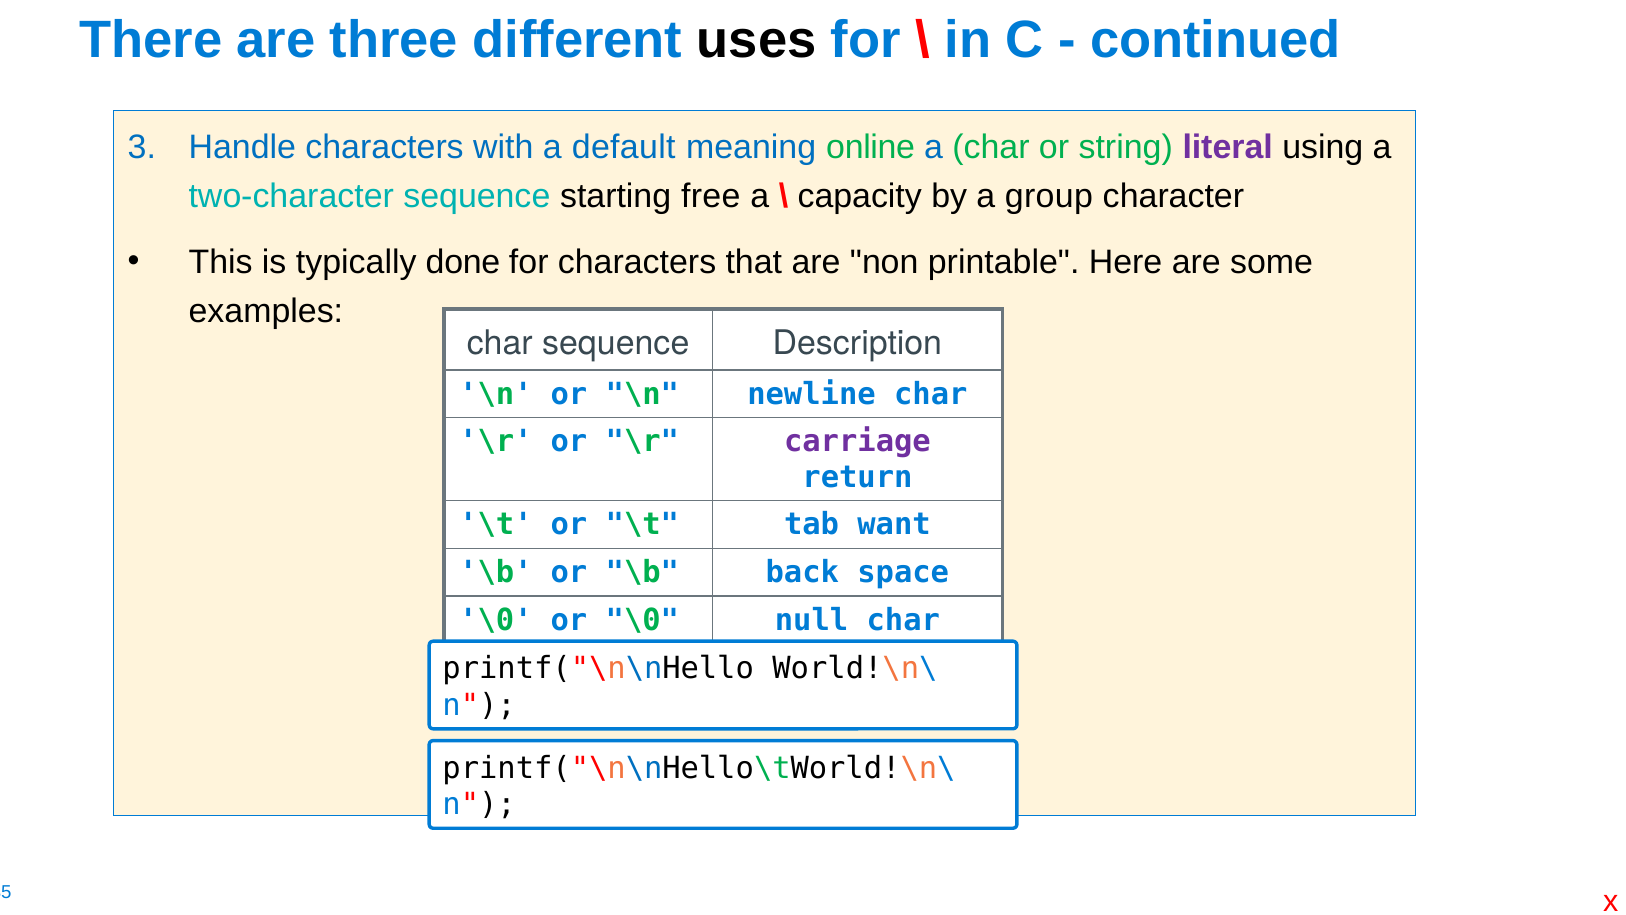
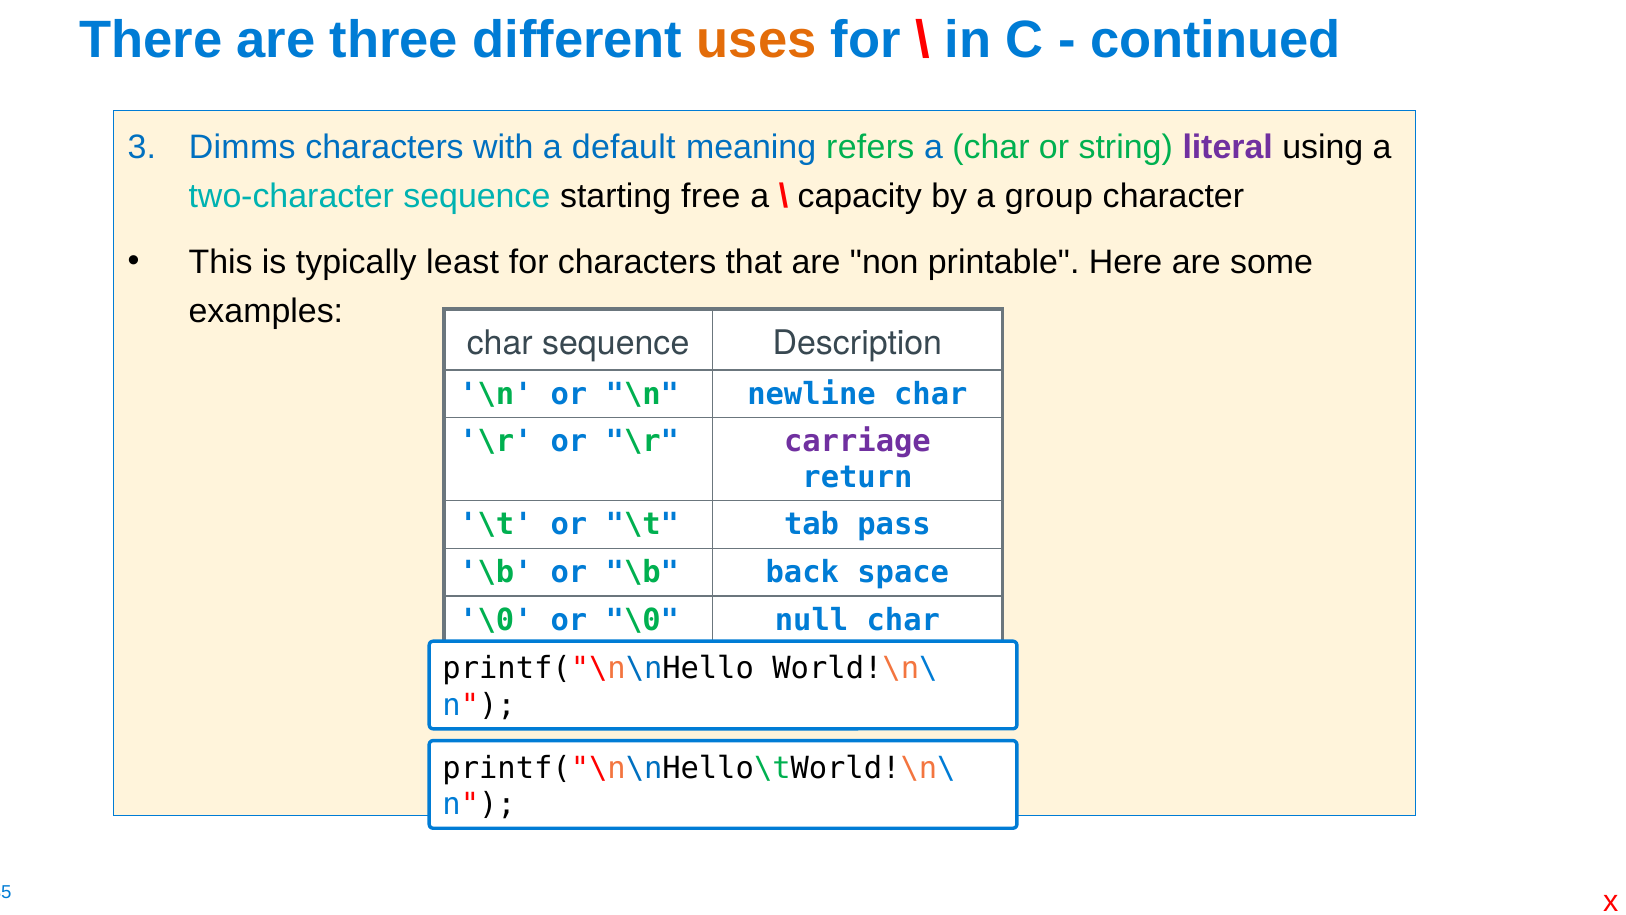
uses colour: black -> orange
Handle: Handle -> Dimms
online: online -> refers
done: done -> least
want: want -> pass
